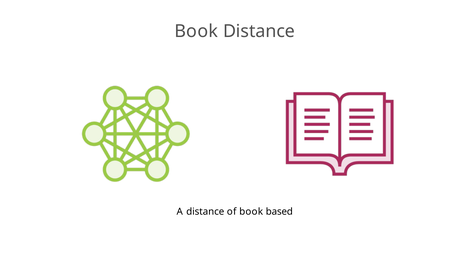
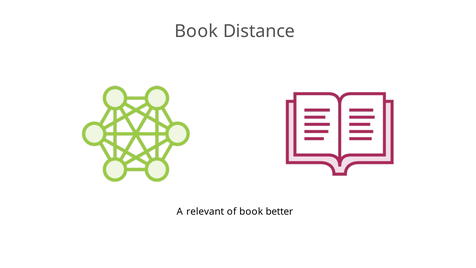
A distance: distance -> relevant
based: based -> better
